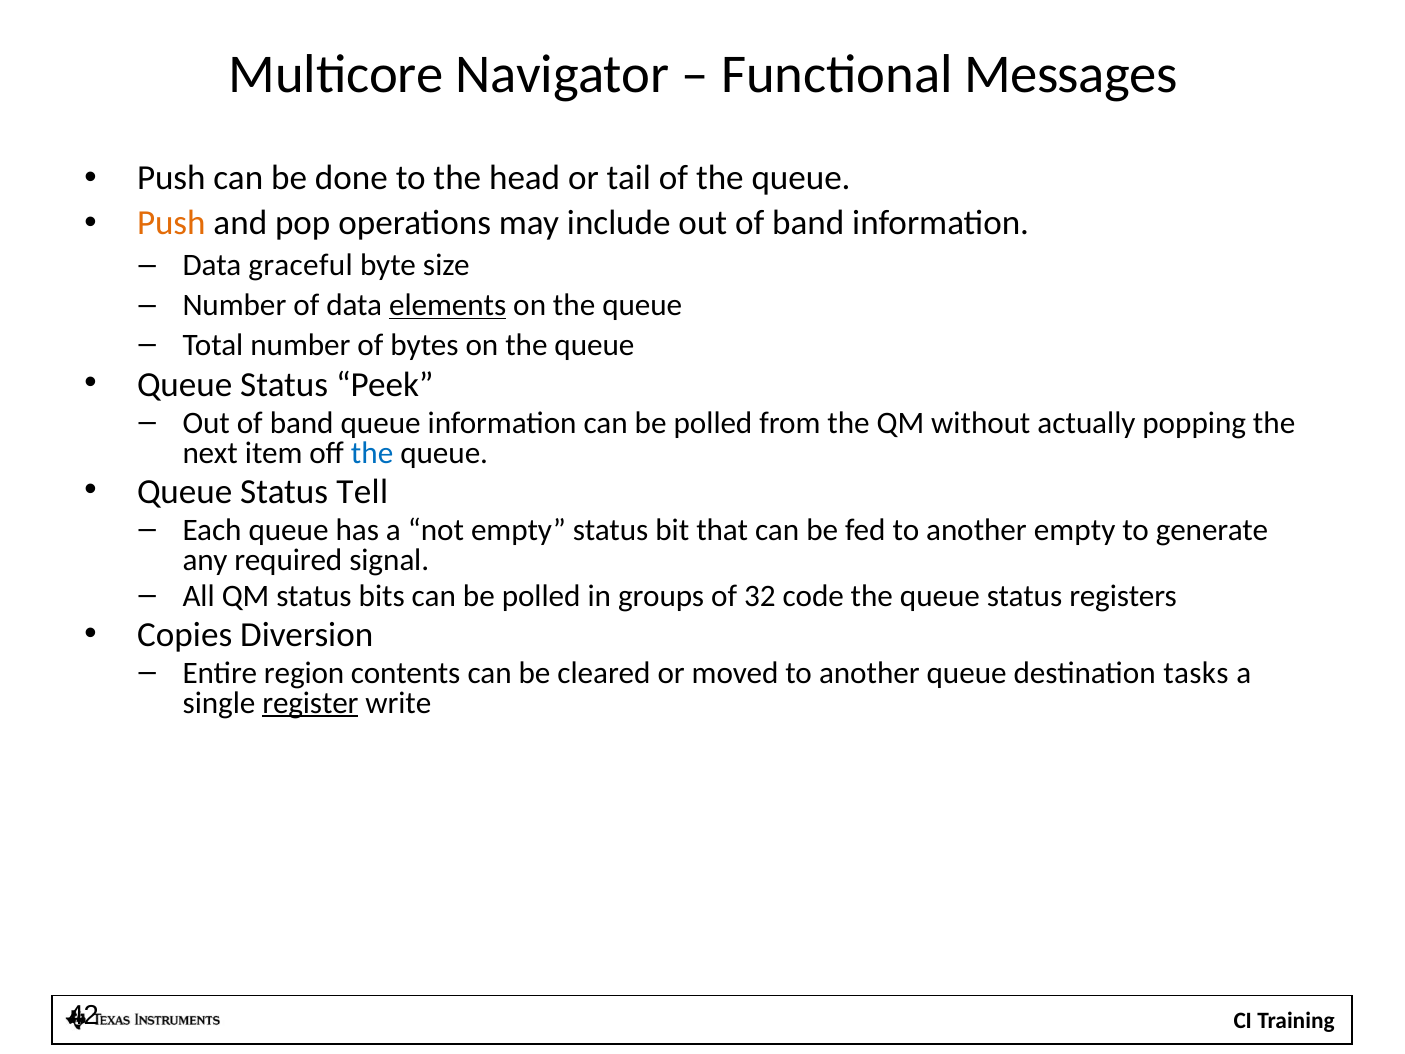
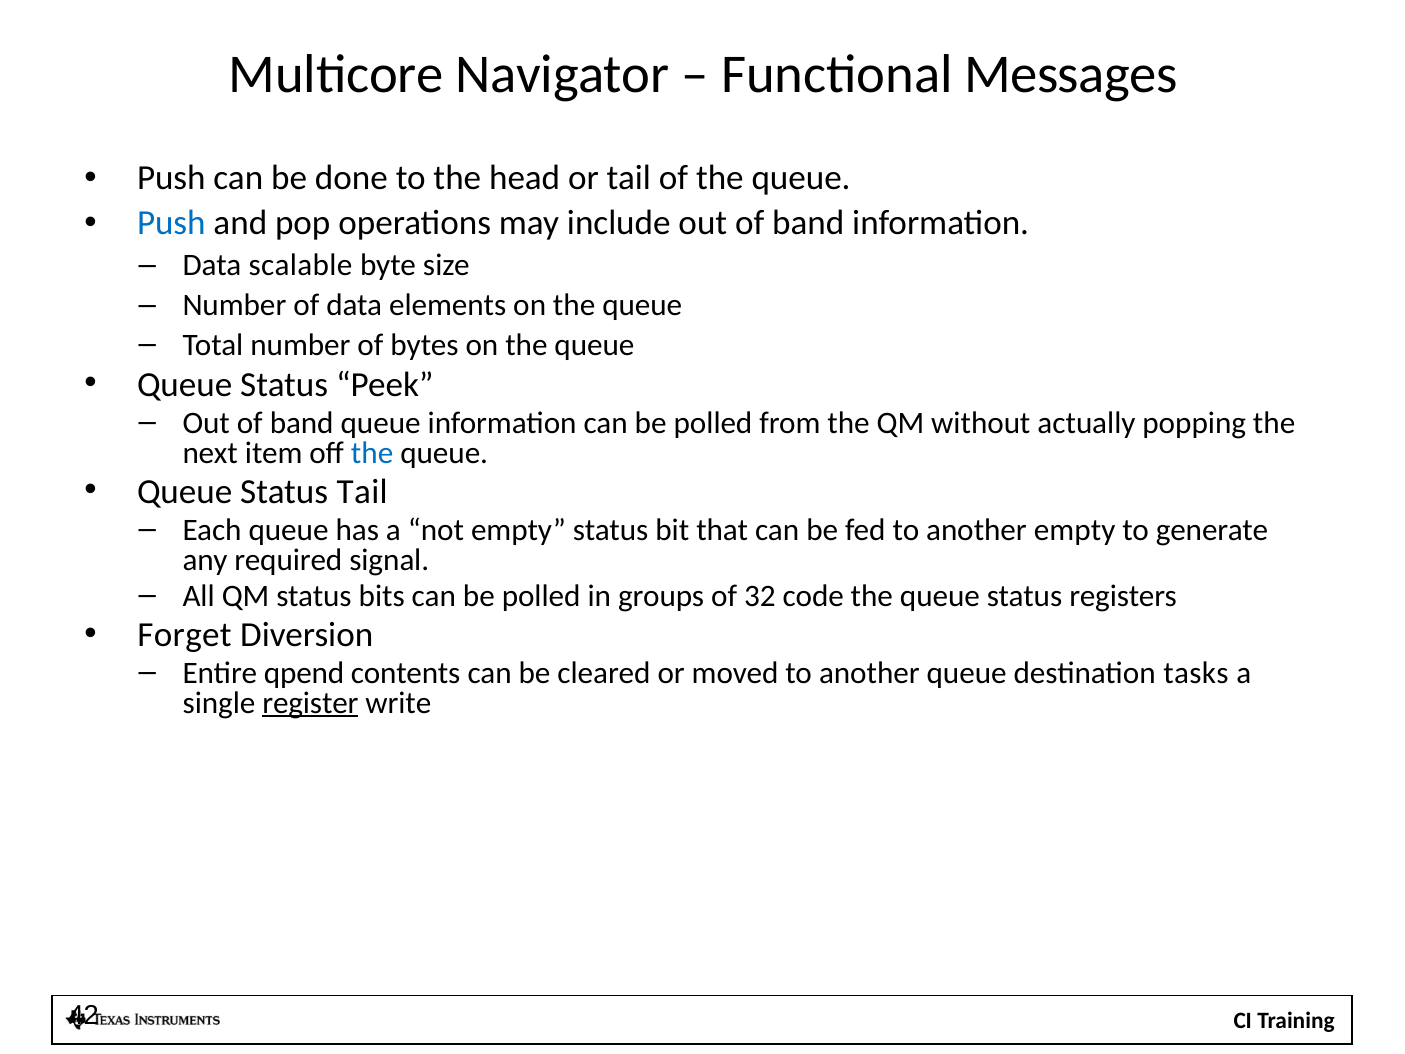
Push at (171, 223) colour: orange -> blue
graceful: graceful -> scalable
elements underline: present -> none
Status Tell: Tell -> Tail
Copies: Copies -> Forget
region: region -> qpend
